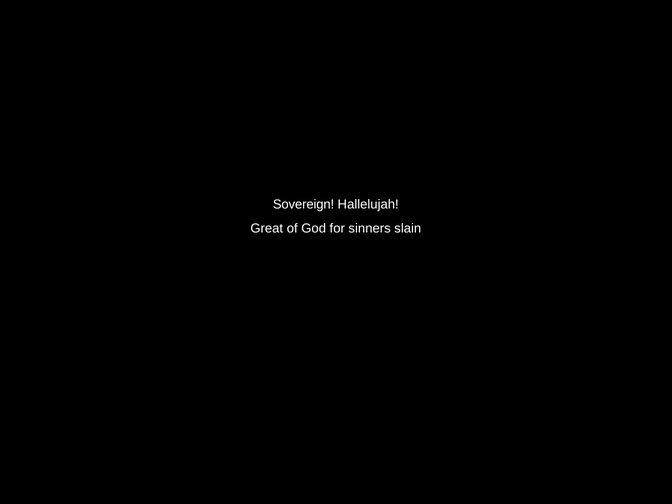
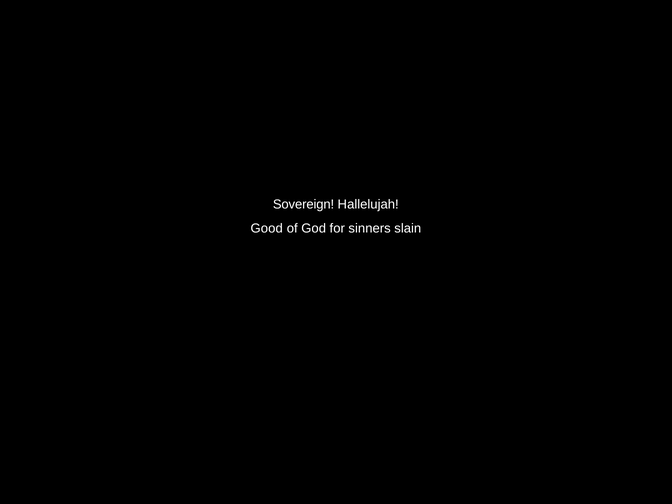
Great: Great -> Good
